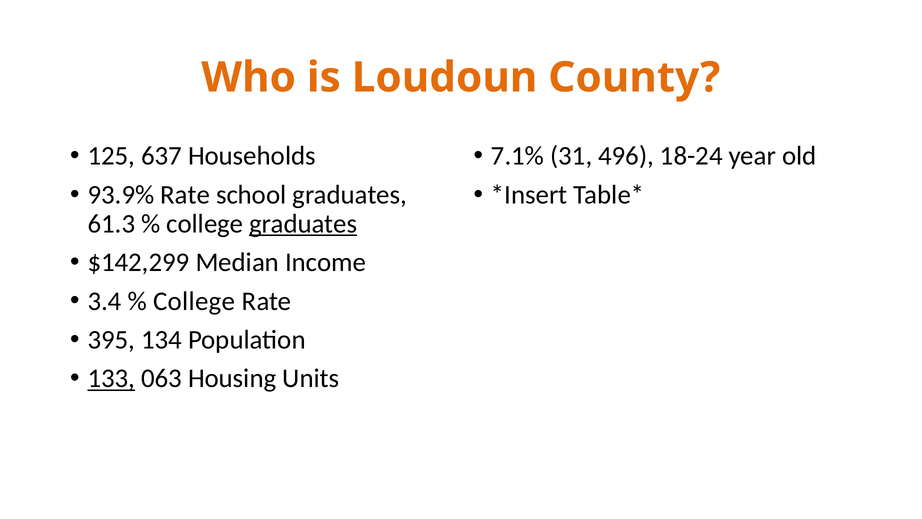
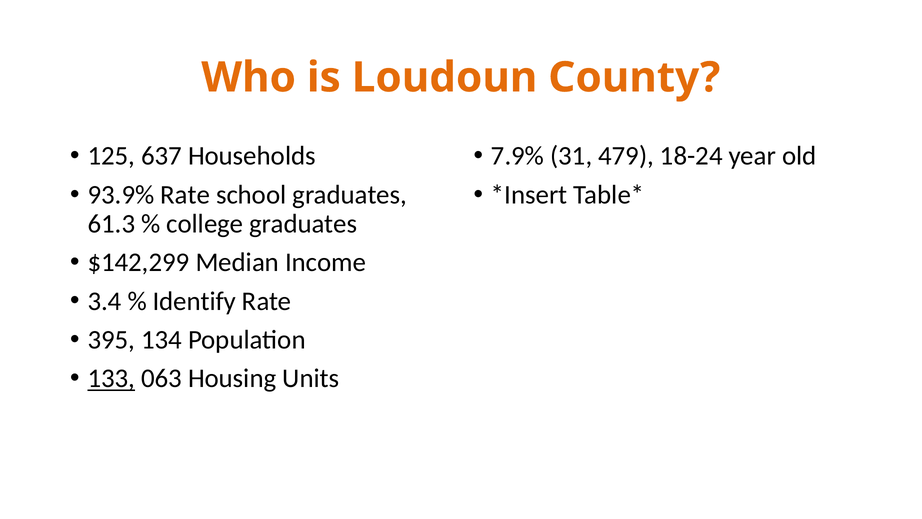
7.1%: 7.1% -> 7.9%
496: 496 -> 479
graduates at (303, 224) underline: present -> none
College at (194, 301): College -> Identify
